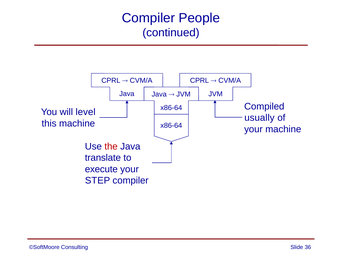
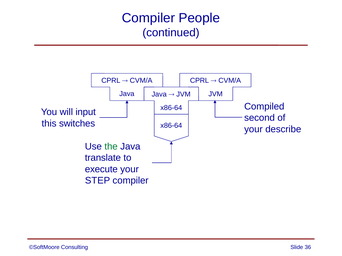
level: level -> input
usually: usually -> second
this machine: machine -> switches
your machine: machine -> describe
the colour: red -> green
